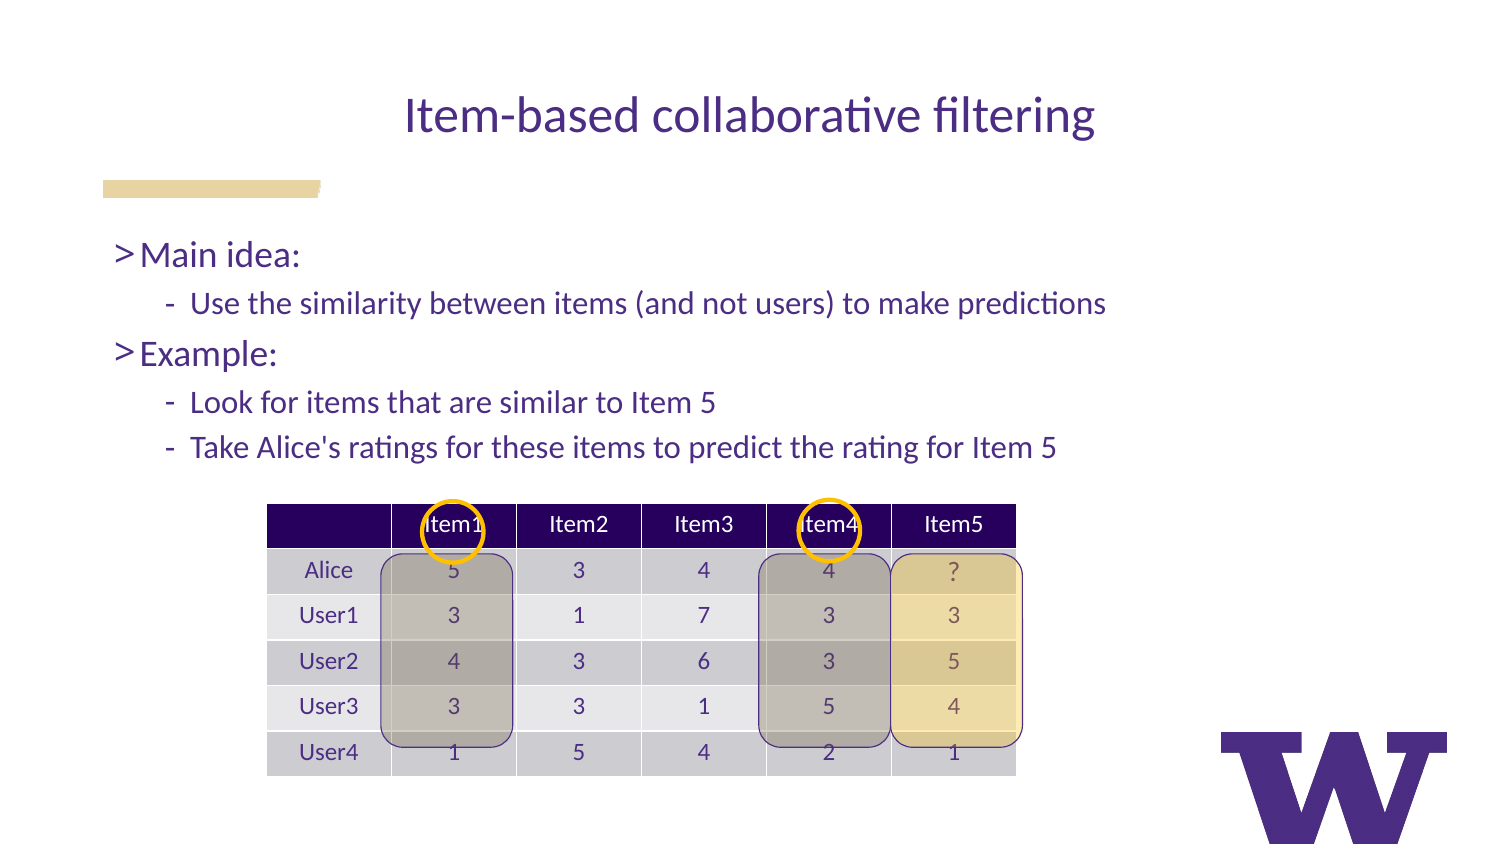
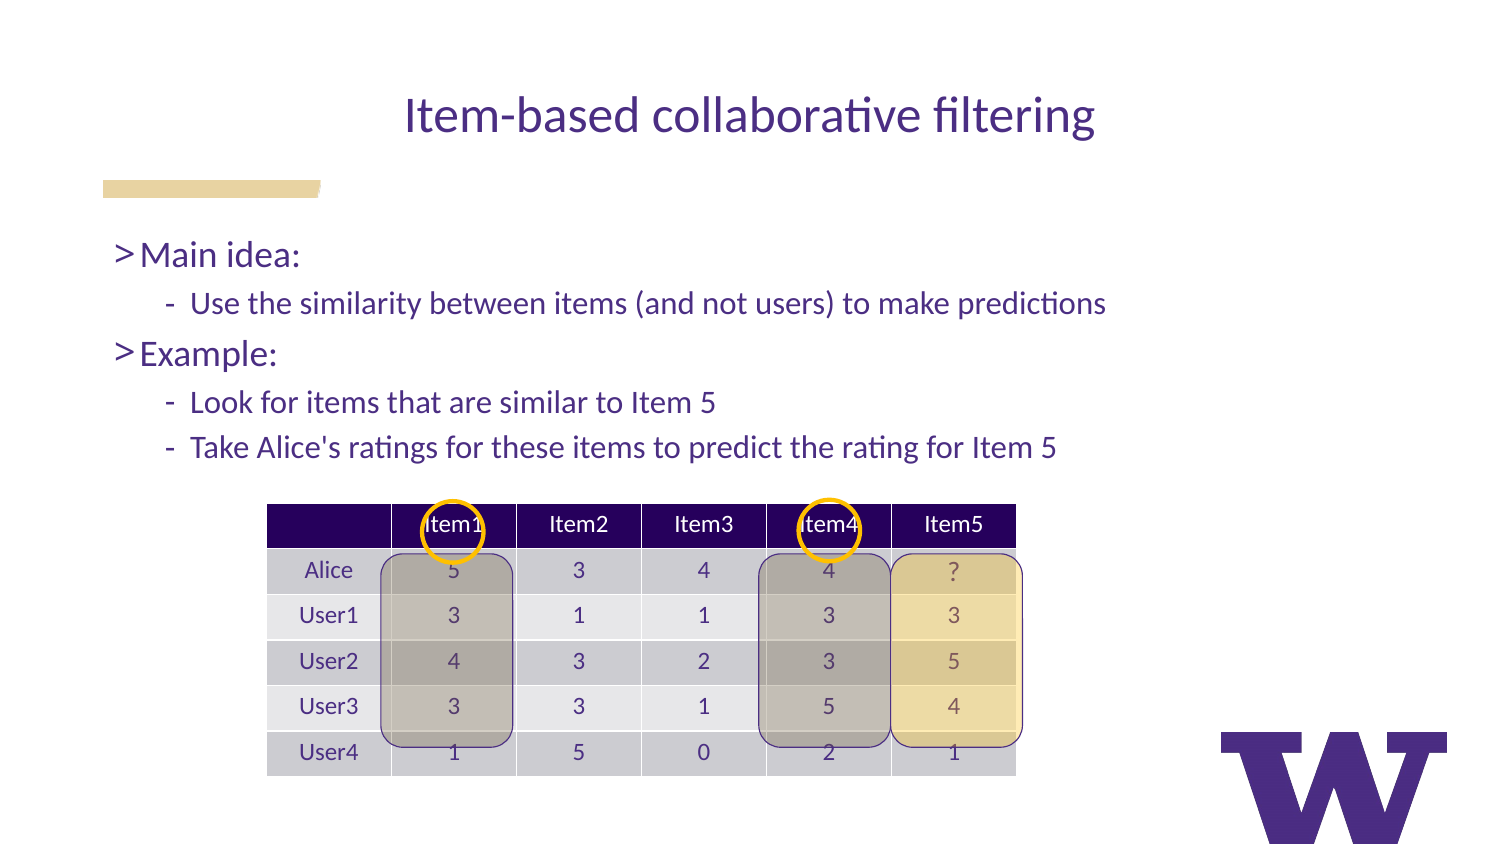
1 7: 7 -> 1
3 6: 6 -> 2
4 at (704, 752): 4 -> 0
